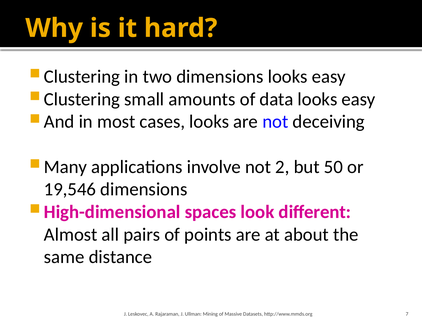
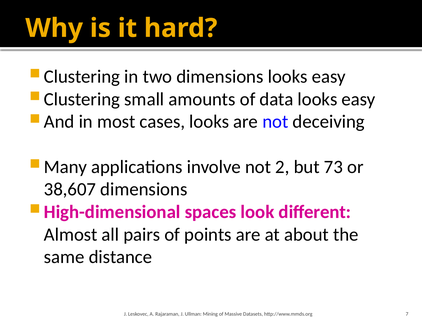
50: 50 -> 73
19,546: 19,546 -> 38,607
